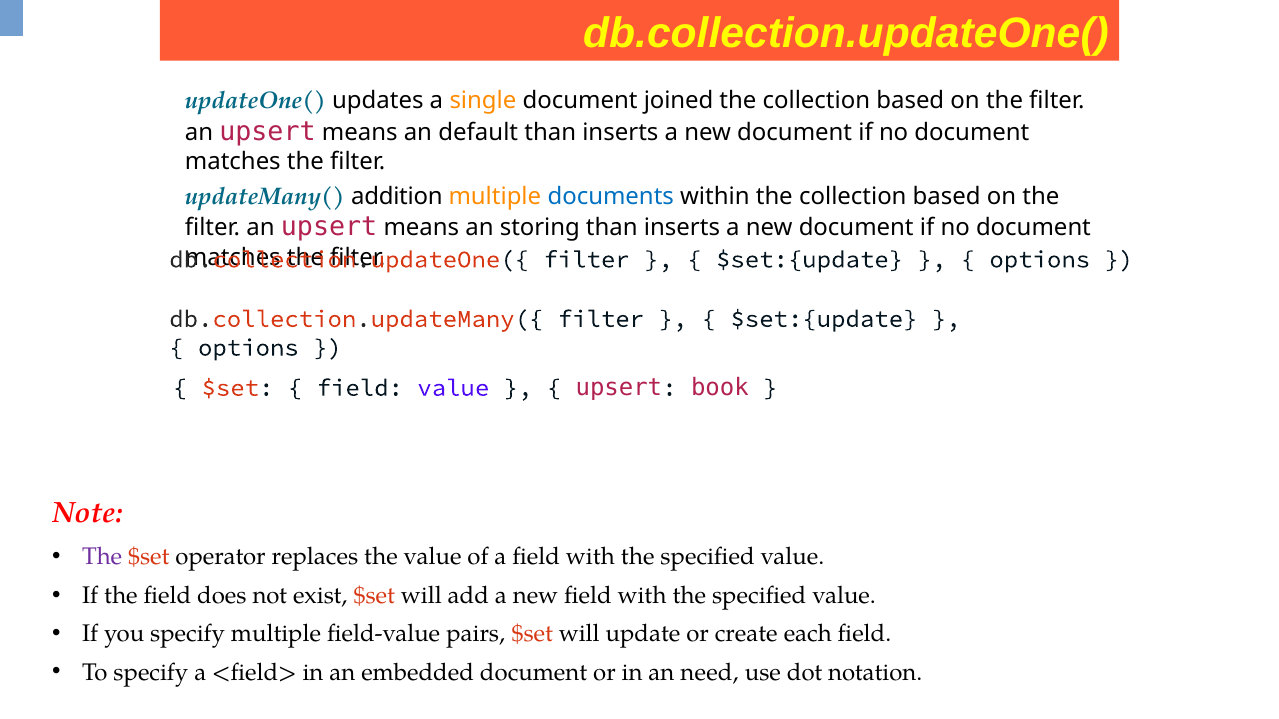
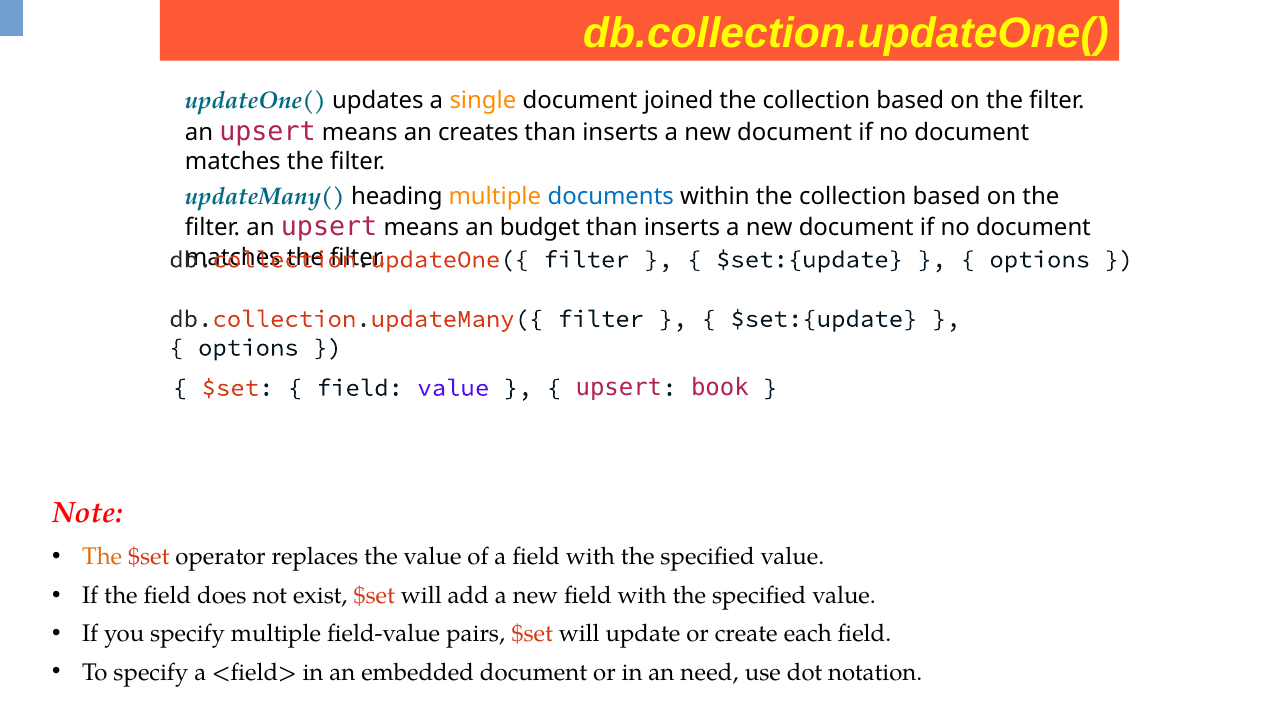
default: default -> creates
addition: addition -> heading
storing: storing -> budget
The at (102, 557) colour: purple -> orange
